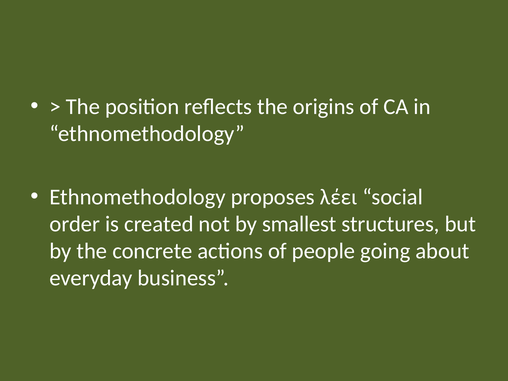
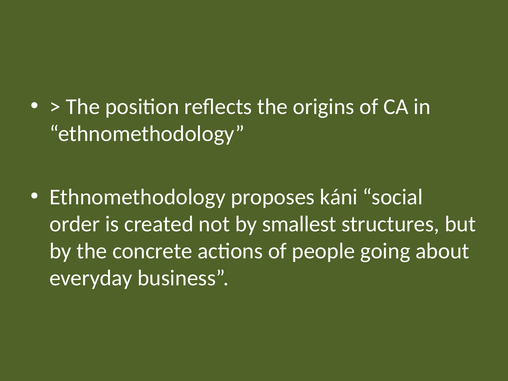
λέει: λέει -> káni
